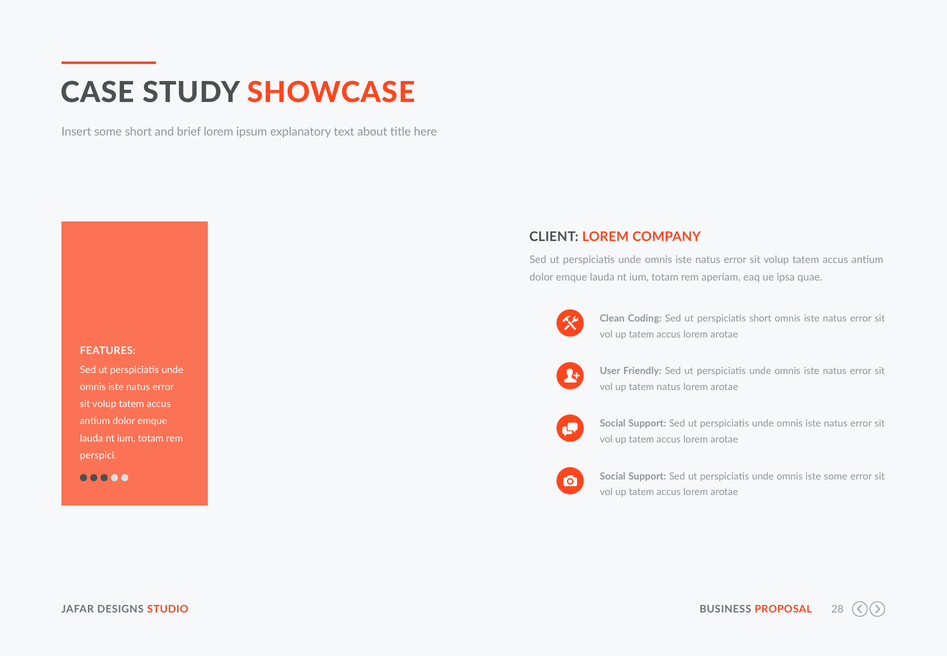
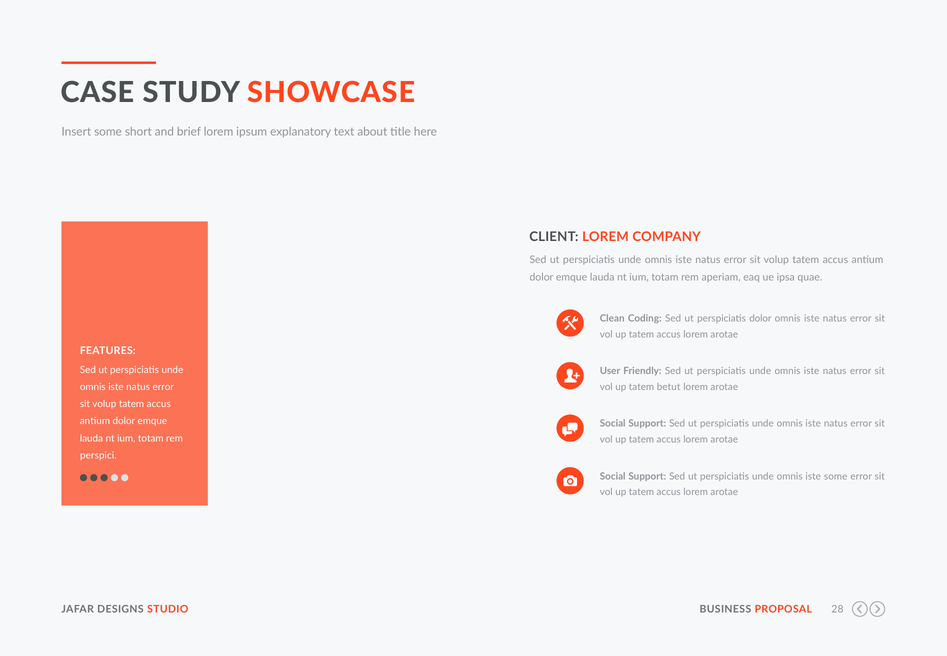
perspiciatis short: short -> dolor
tatem natus: natus -> betut
